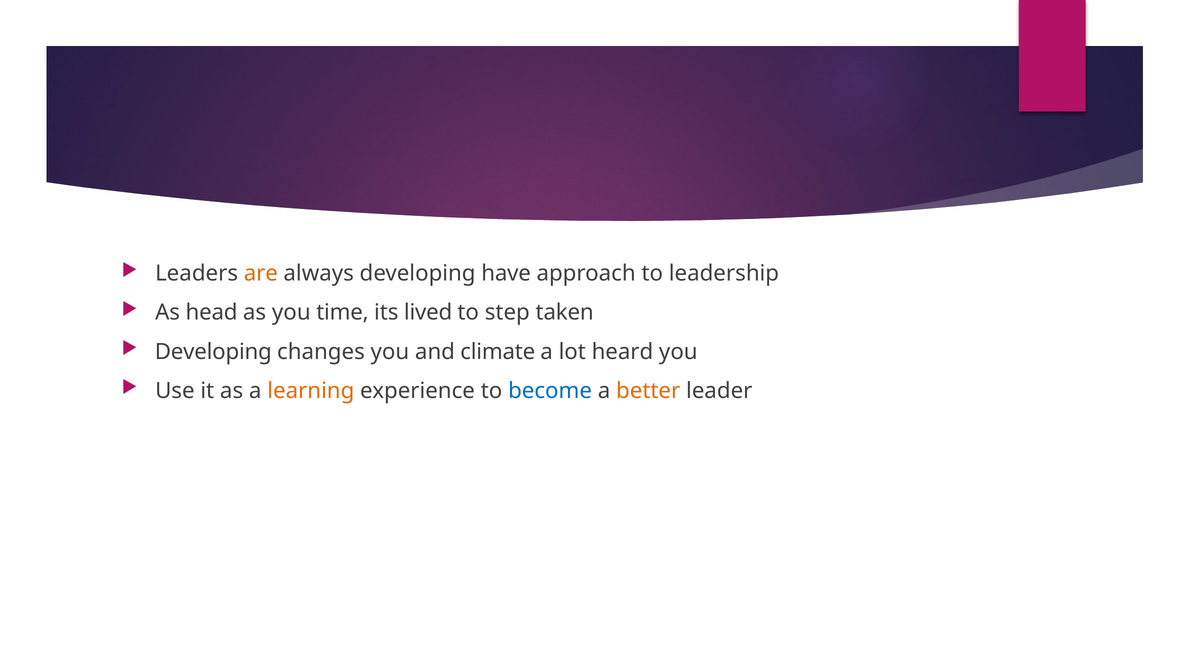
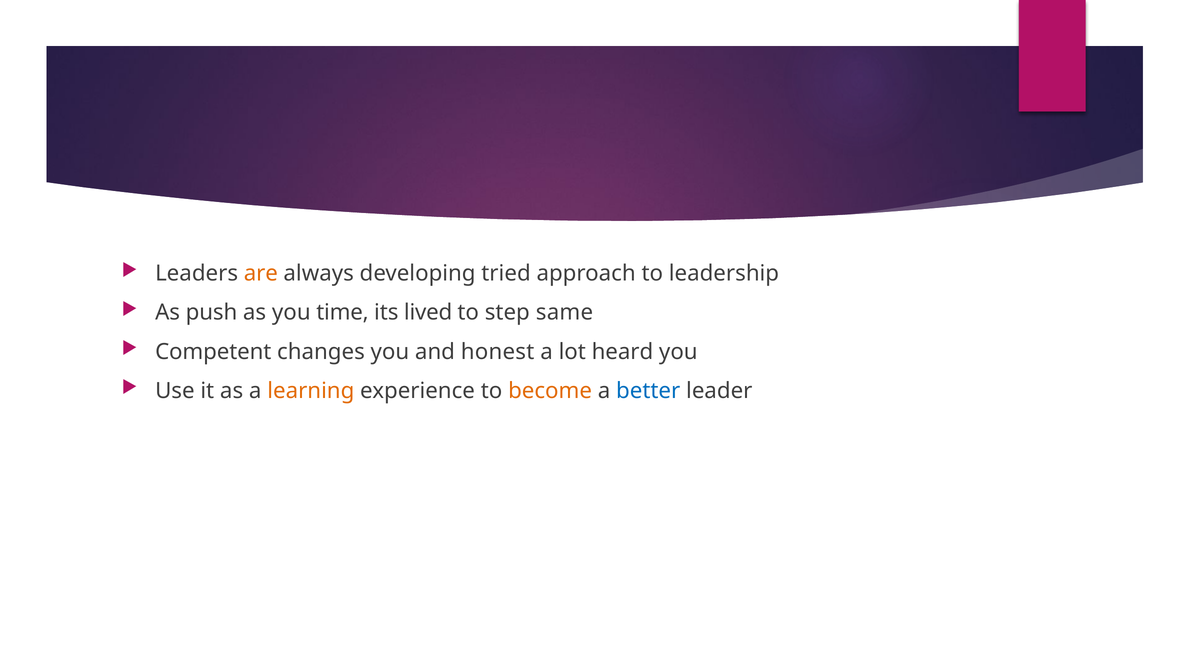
have: have -> tried
head: head -> push
taken: taken -> same
Developing at (213, 352): Developing -> Competent
climate: climate -> honest
become colour: blue -> orange
better colour: orange -> blue
